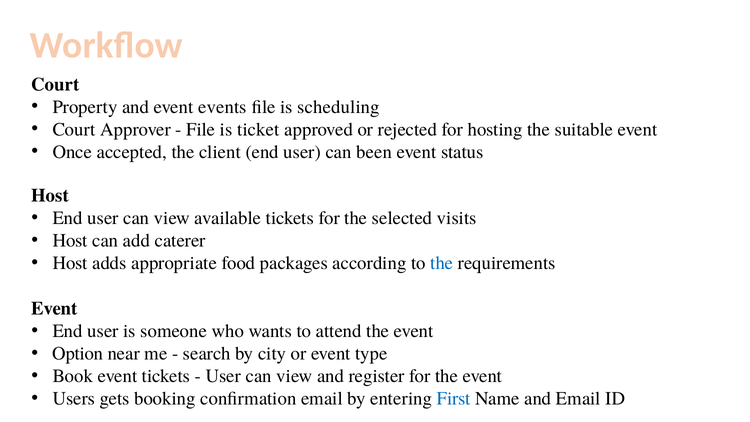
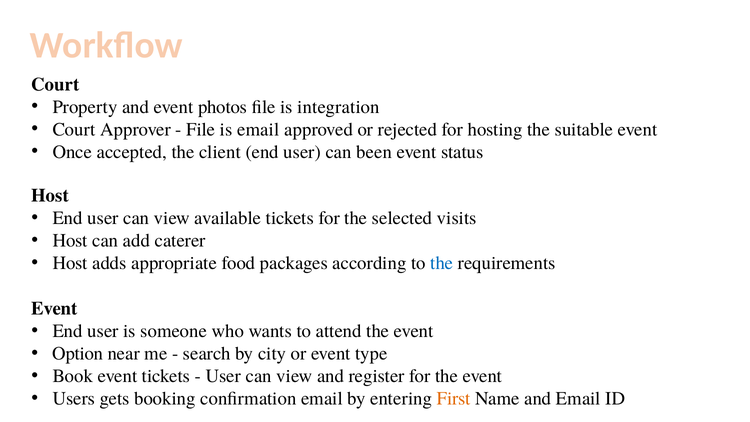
events: events -> photos
scheduling: scheduling -> integration
is ticket: ticket -> email
First colour: blue -> orange
